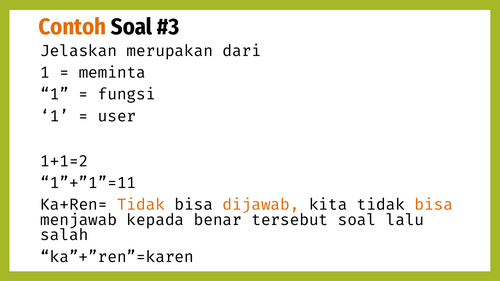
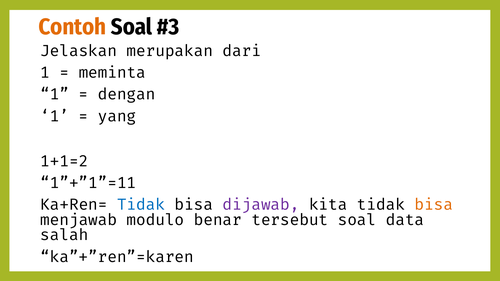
fungsi: fungsi -> dengan
user: user -> yang
Tidak at (141, 205) colour: orange -> blue
dijawab colour: orange -> purple
kepada: kepada -> modulo
lalu: lalu -> data
